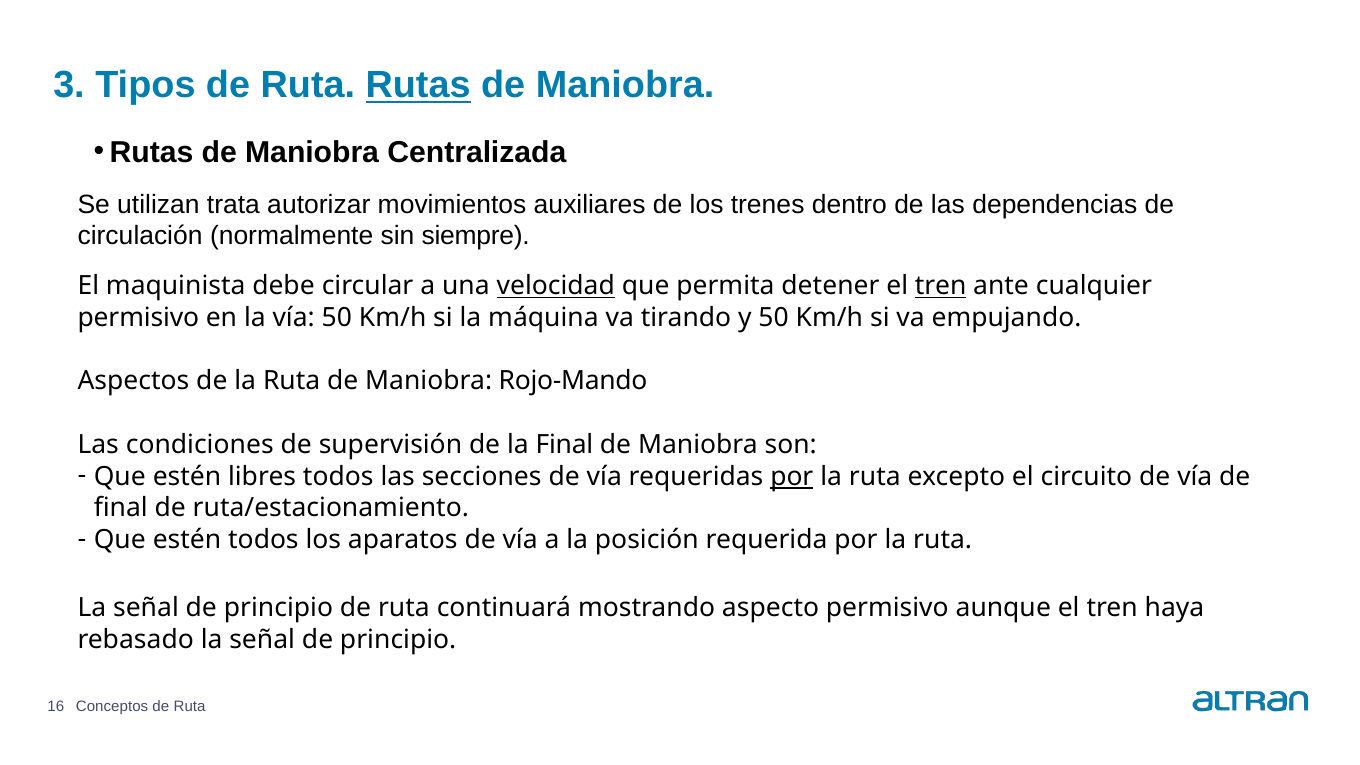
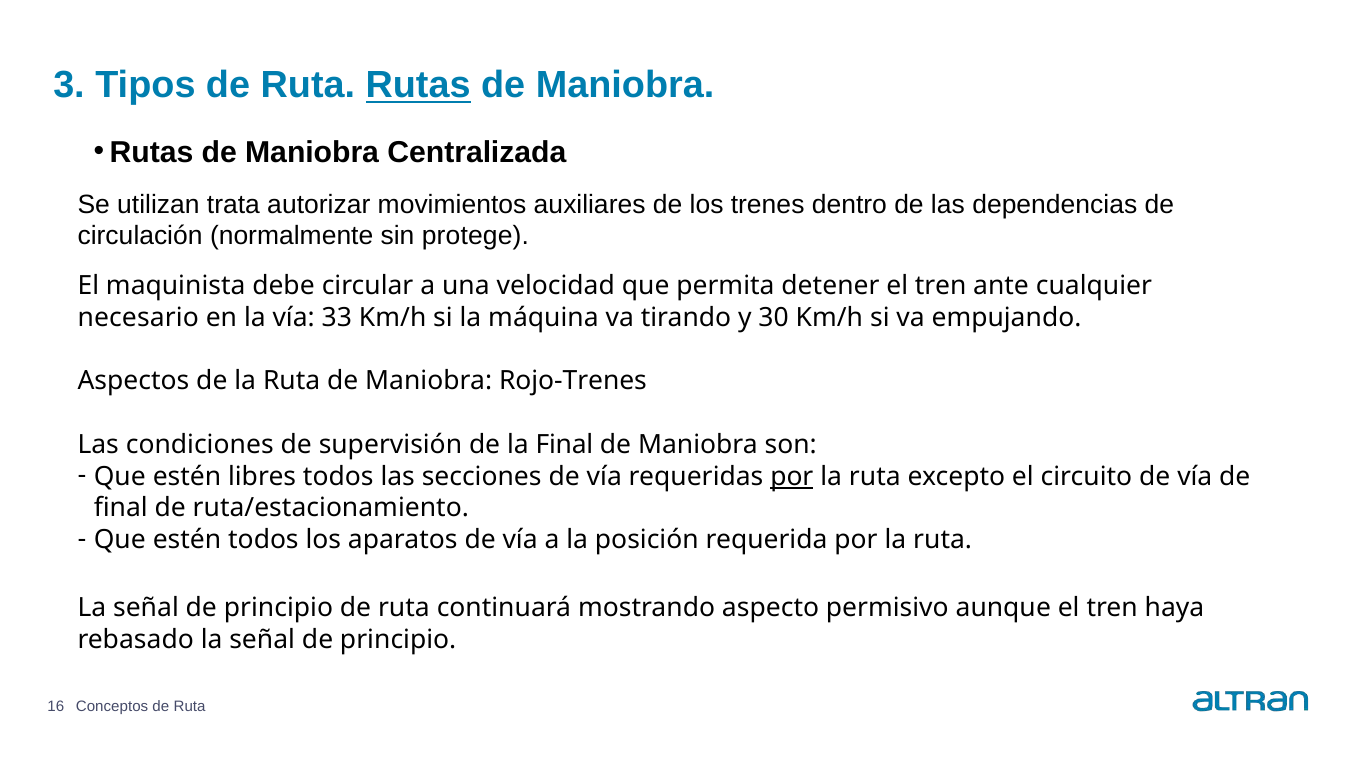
siempre: siempre -> protege
velocidad underline: present -> none
tren at (941, 286) underline: present -> none
permisivo at (138, 318): permisivo -> necesario
vía 50: 50 -> 33
y 50: 50 -> 30
Rojo-Mando: Rojo-Mando -> Rojo-Trenes
